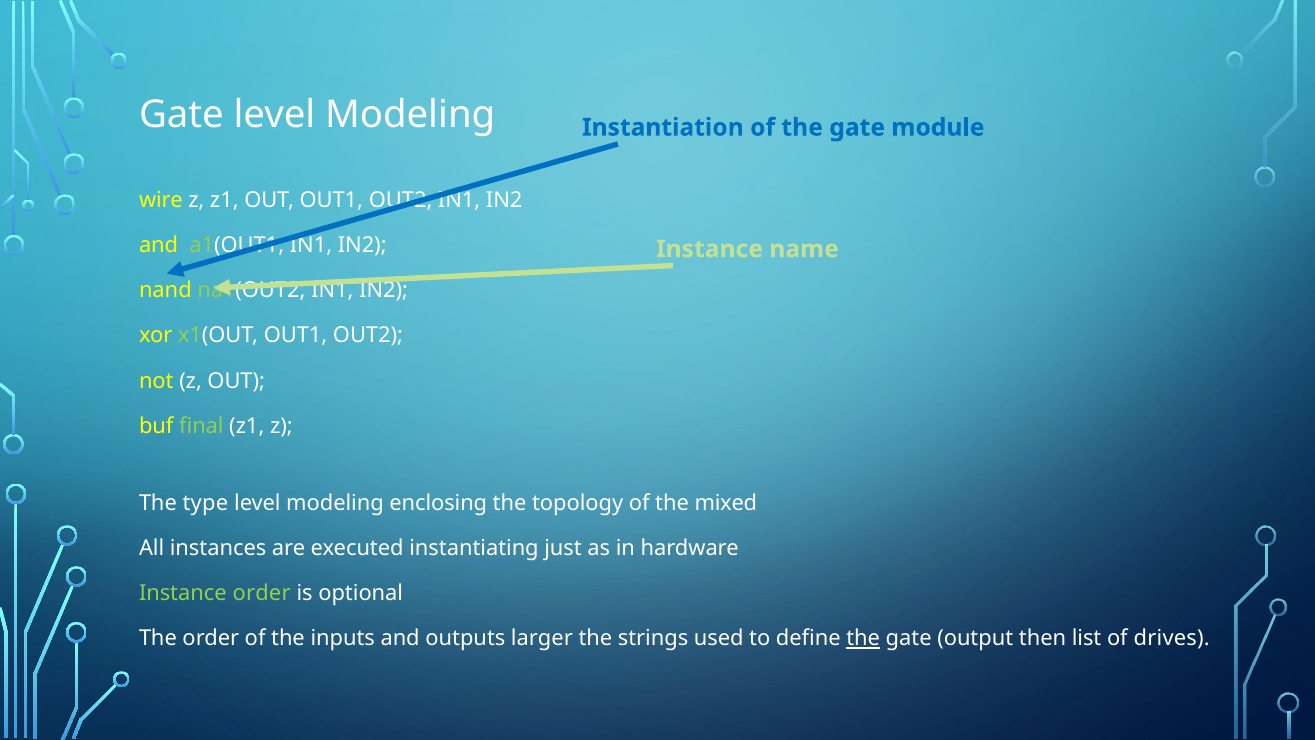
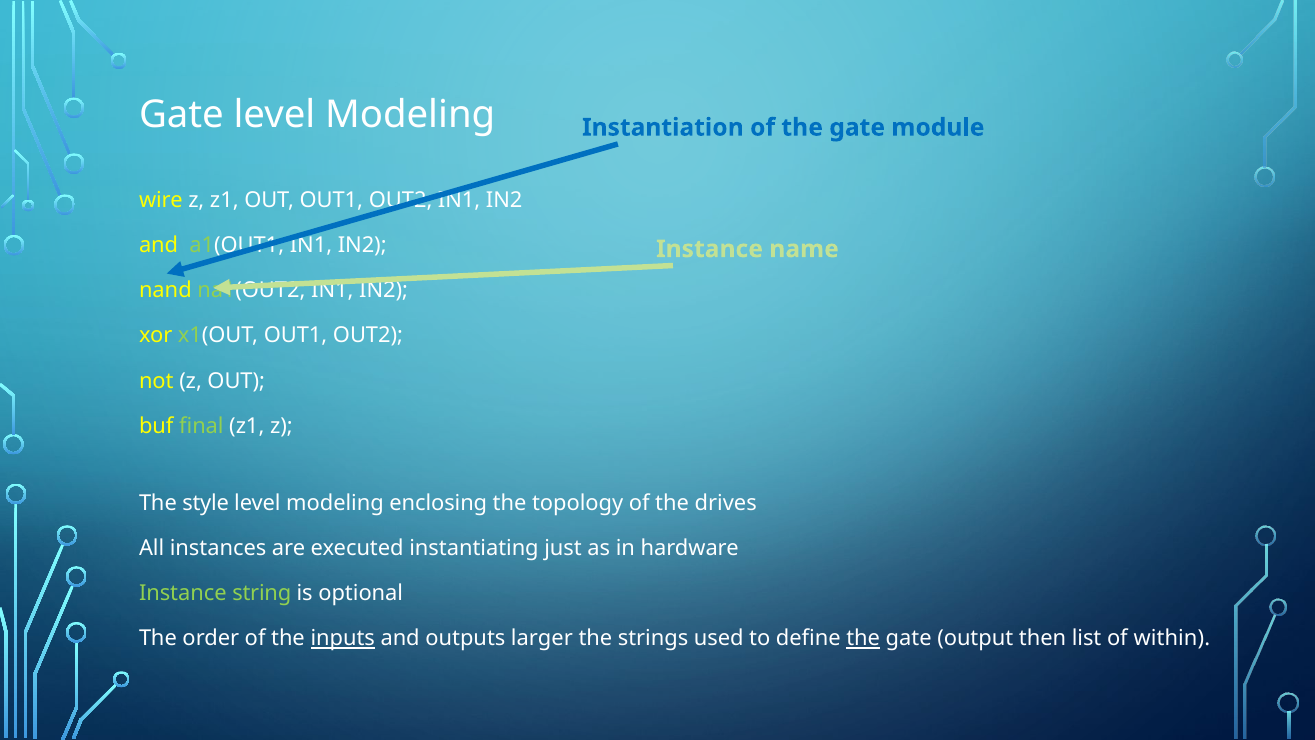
type: type -> style
mixed: mixed -> drives
Instance order: order -> string
inputs underline: none -> present
drives: drives -> within
